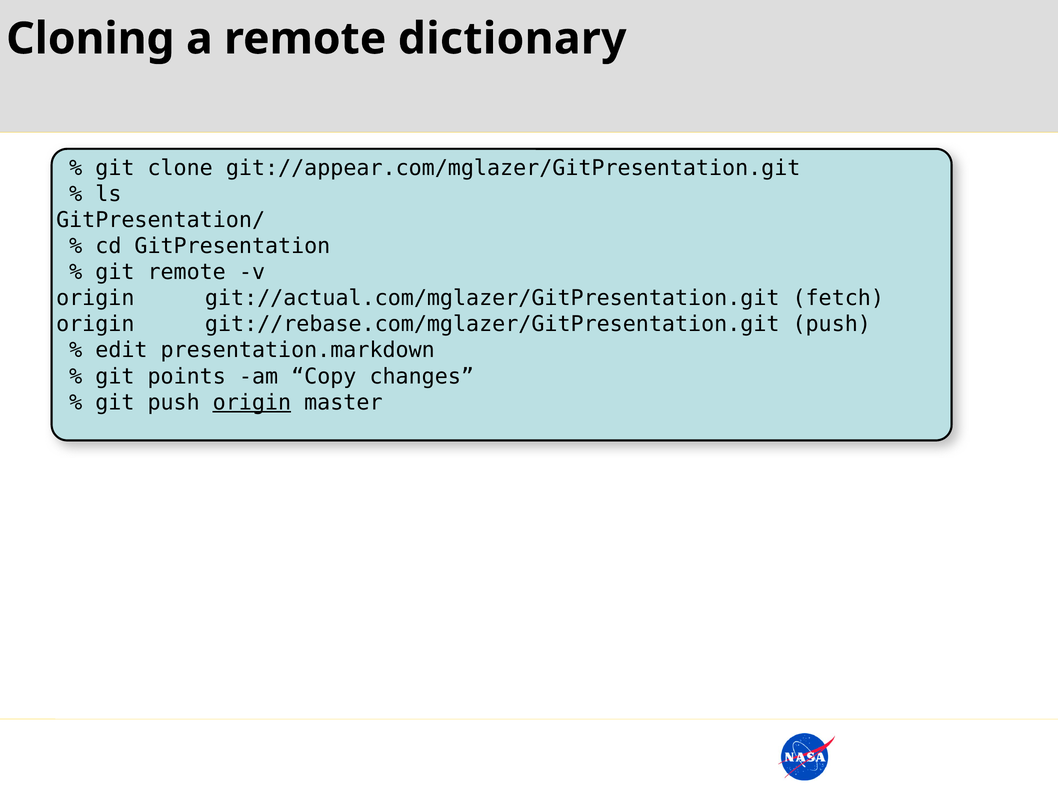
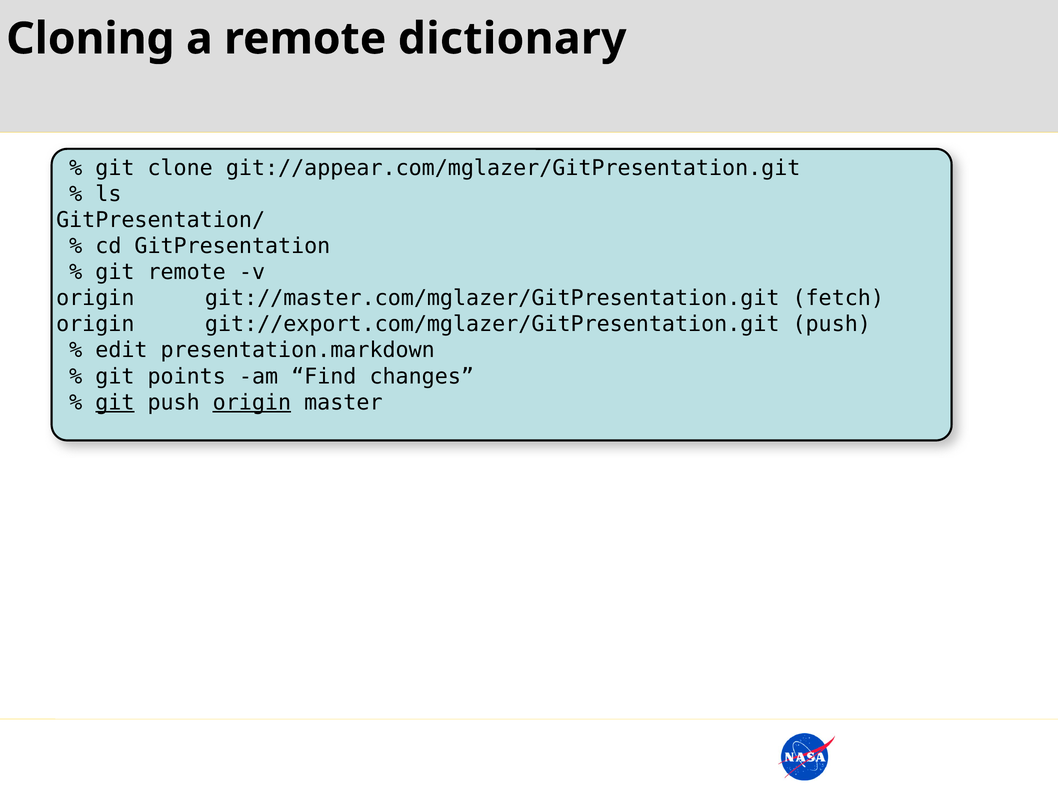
git://actual.com/mglazer/GitPresentation.git: git://actual.com/mglazer/GitPresentation.git -> git://master.com/mglazer/GitPresentation.git
git://rebase.com/mglazer/GitPresentation.git: git://rebase.com/mglazer/GitPresentation.git -> git://export.com/mglazer/GitPresentation.git
Copy: Copy -> Find
git at (115, 402) underline: none -> present
